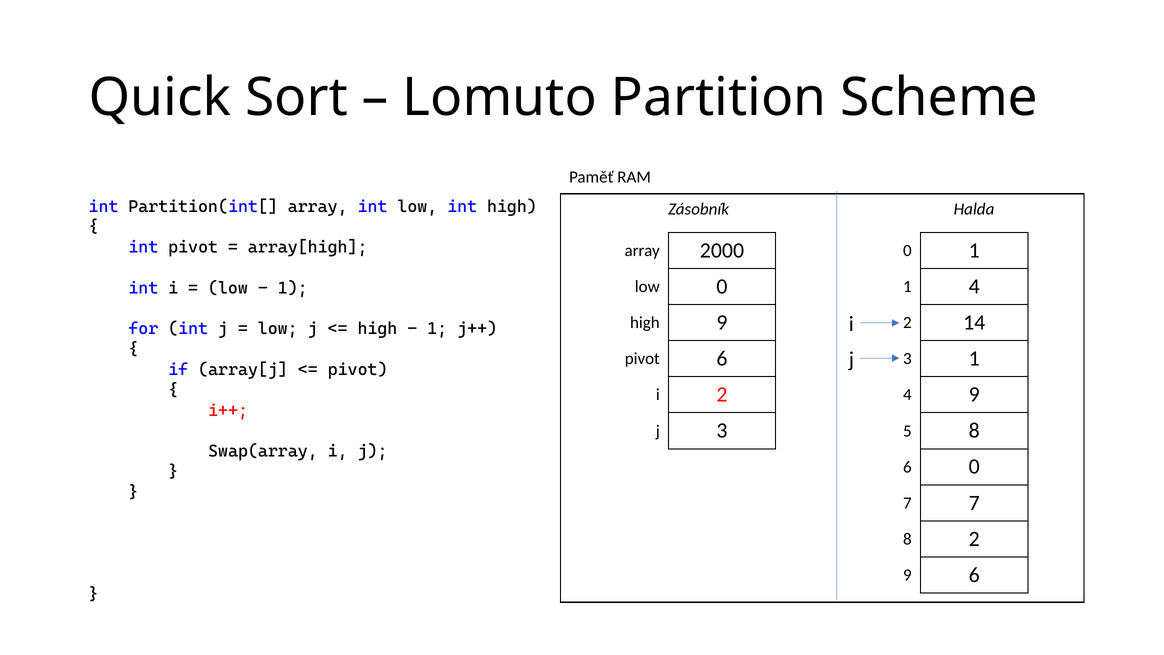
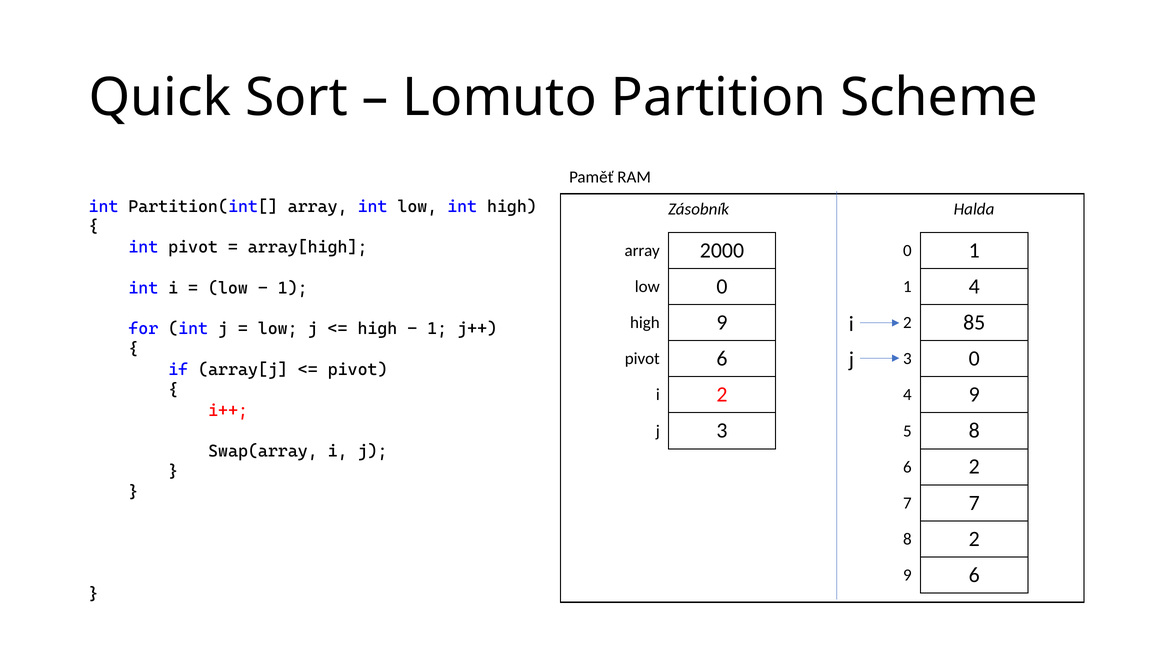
14: 14 -> 85
3 1: 1 -> 0
6 0: 0 -> 2
